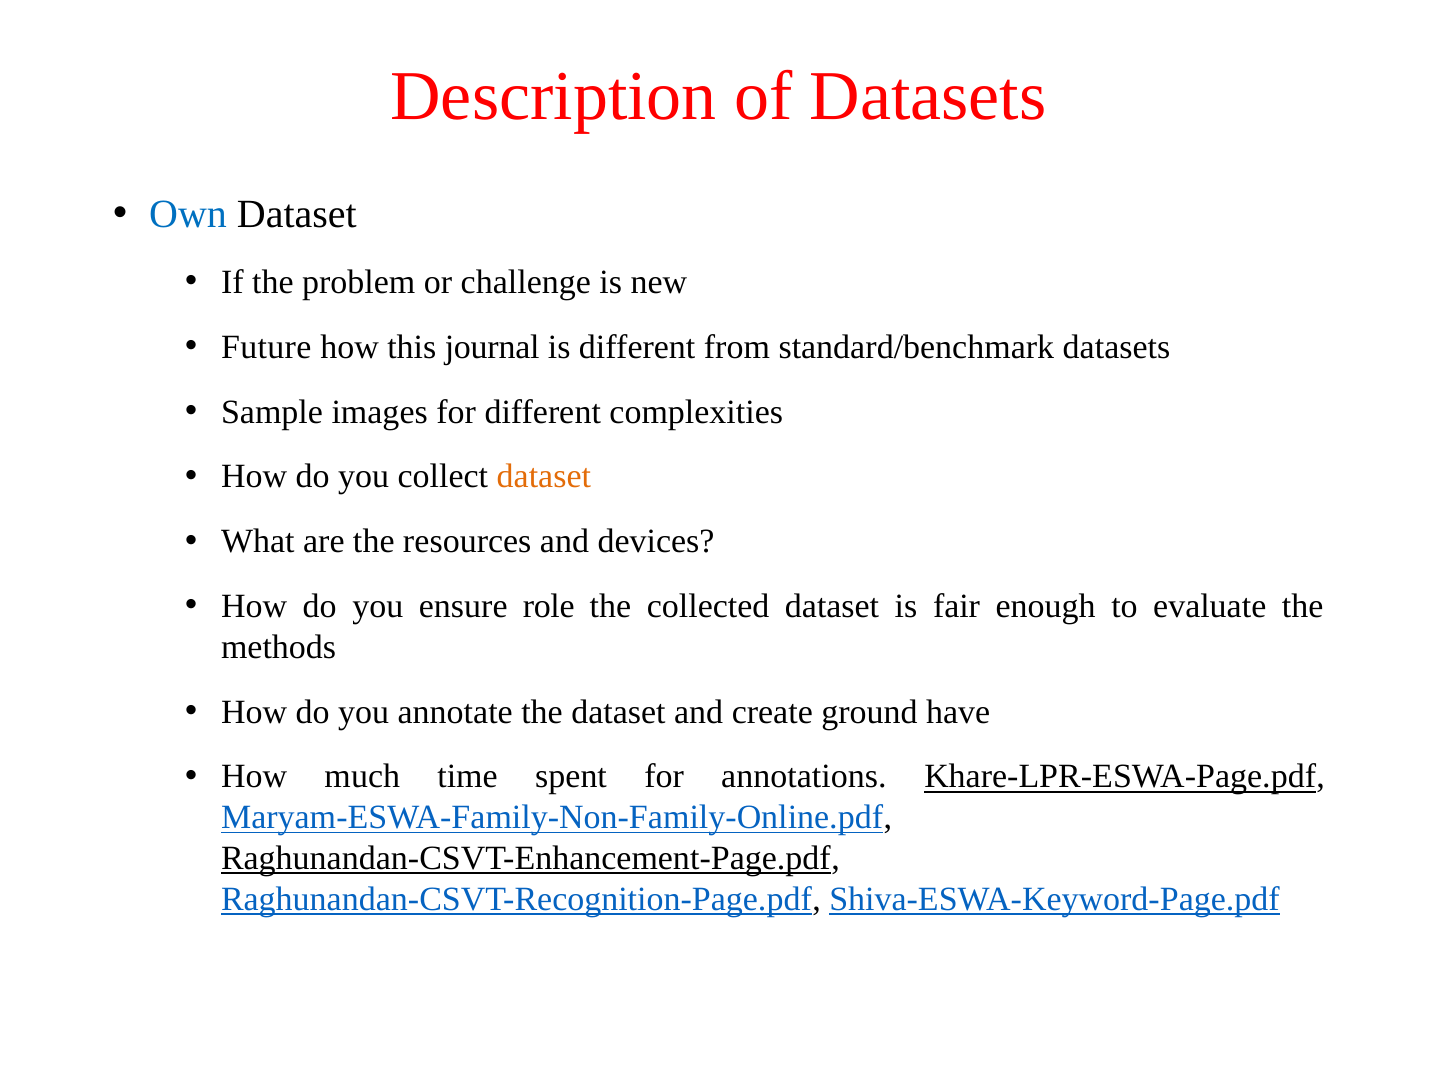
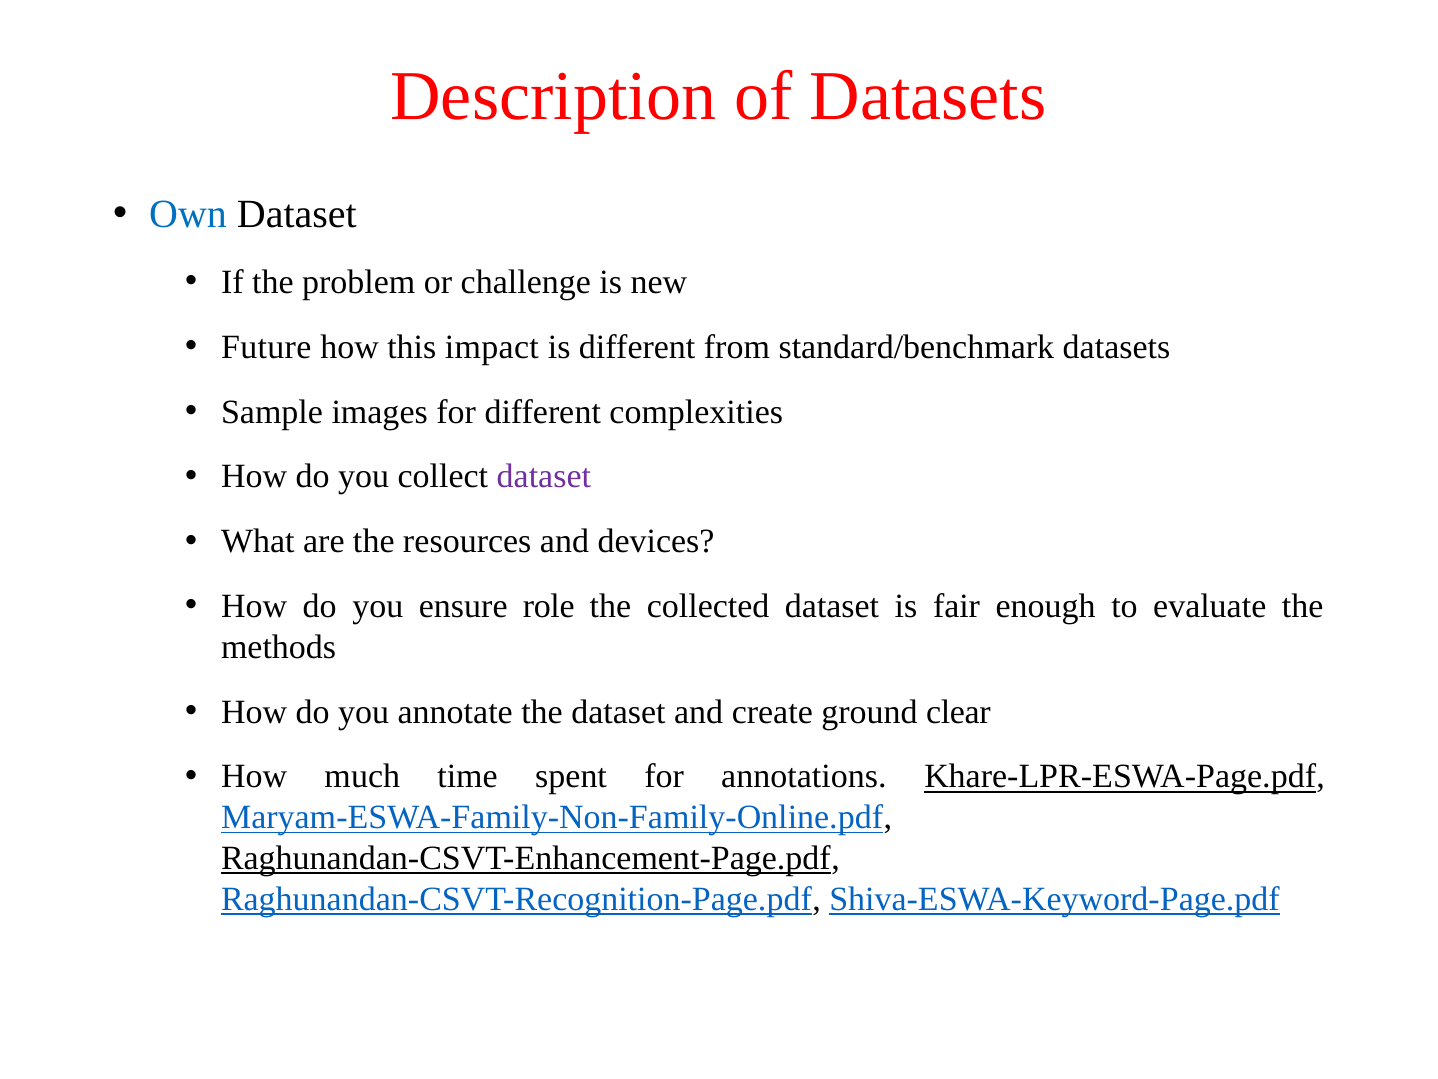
journal: journal -> impact
dataset at (544, 476) colour: orange -> purple
have: have -> clear
